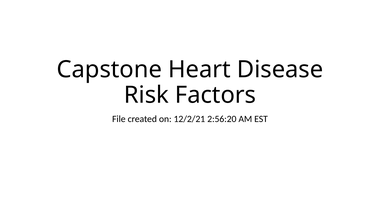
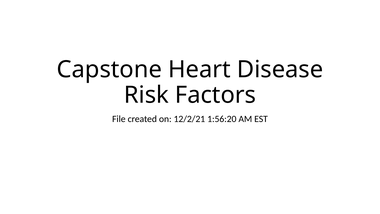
2:56:20: 2:56:20 -> 1:56:20
